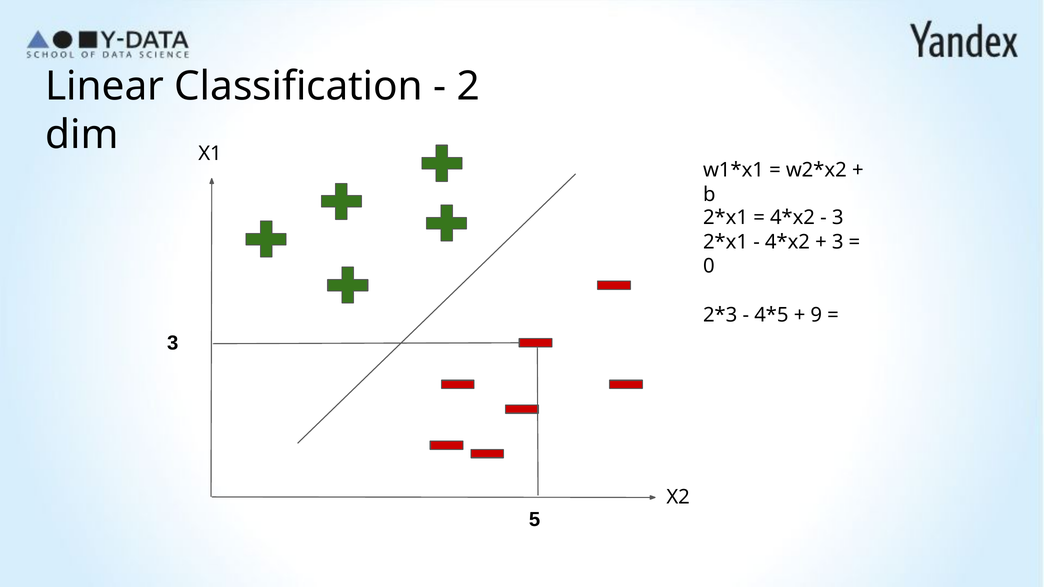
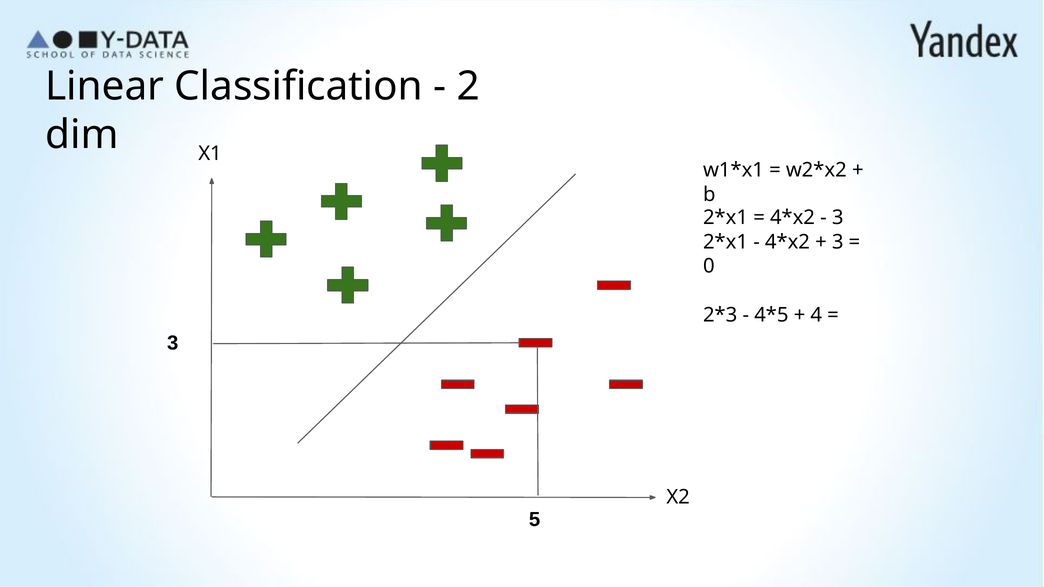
9: 9 -> 4
